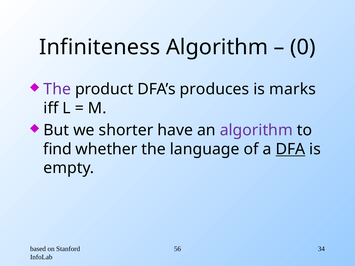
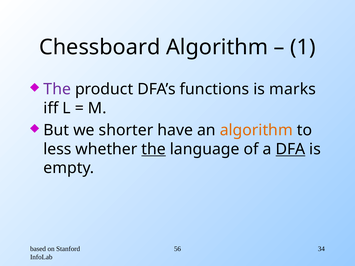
Infiniteness: Infiniteness -> Chessboard
0: 0 -> 1
produces: produces -> functions
algorithm at (256, 130) colour: purple -> orange
find: find -> less
the at (154, 149) underline: none -> present
